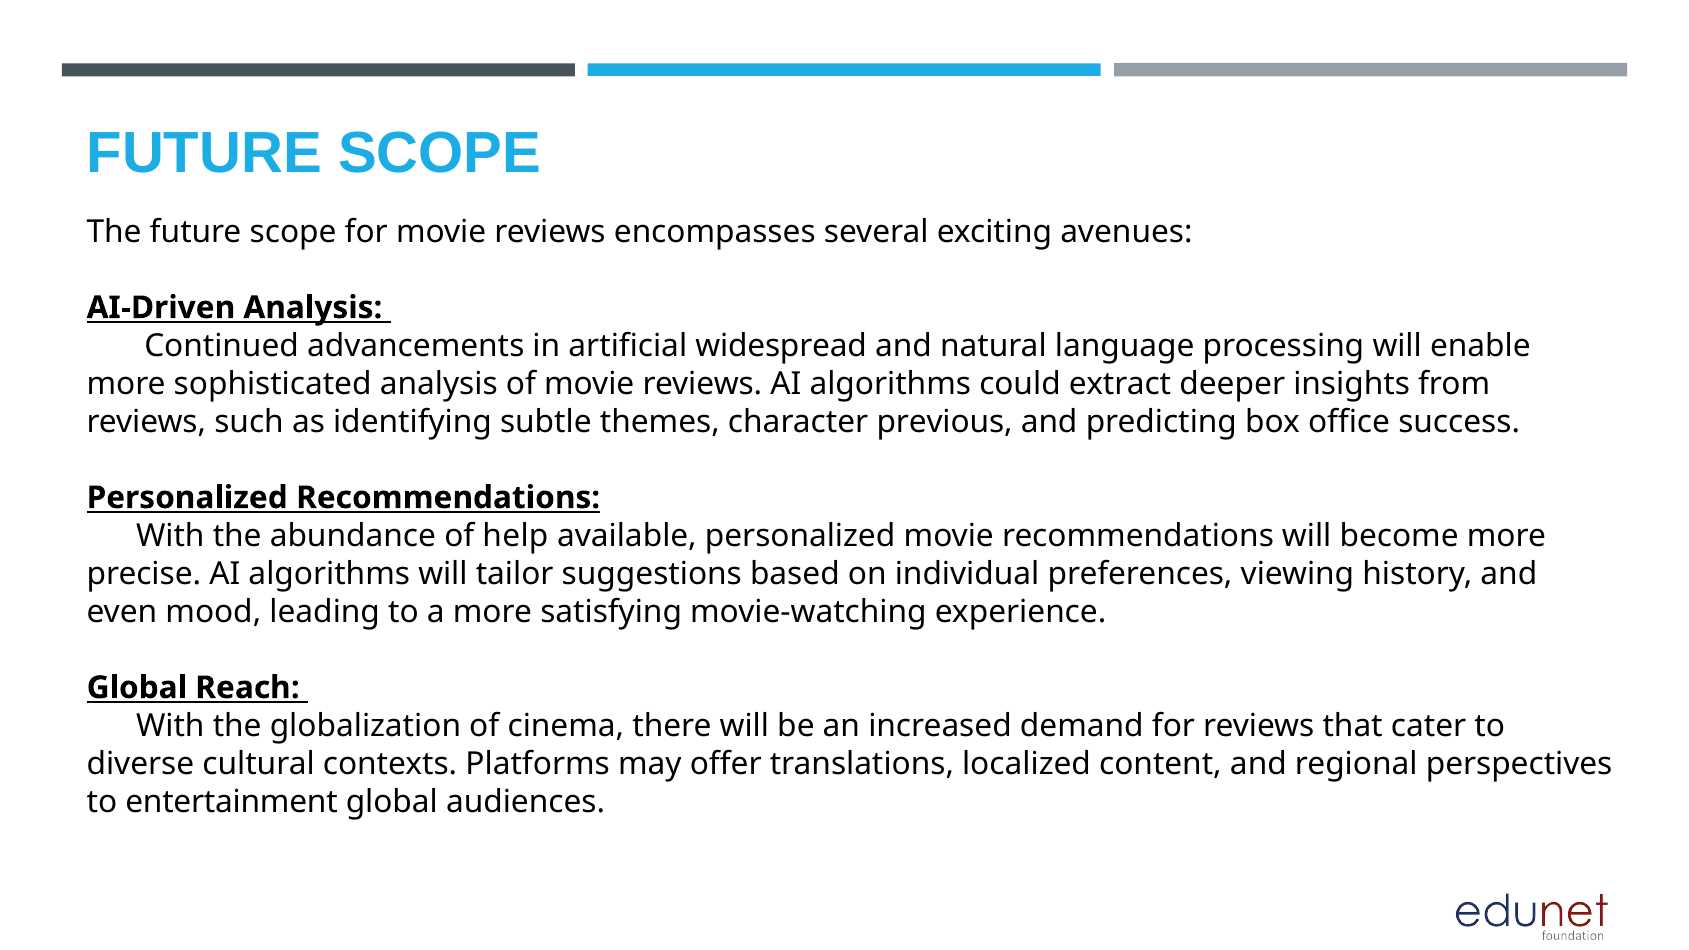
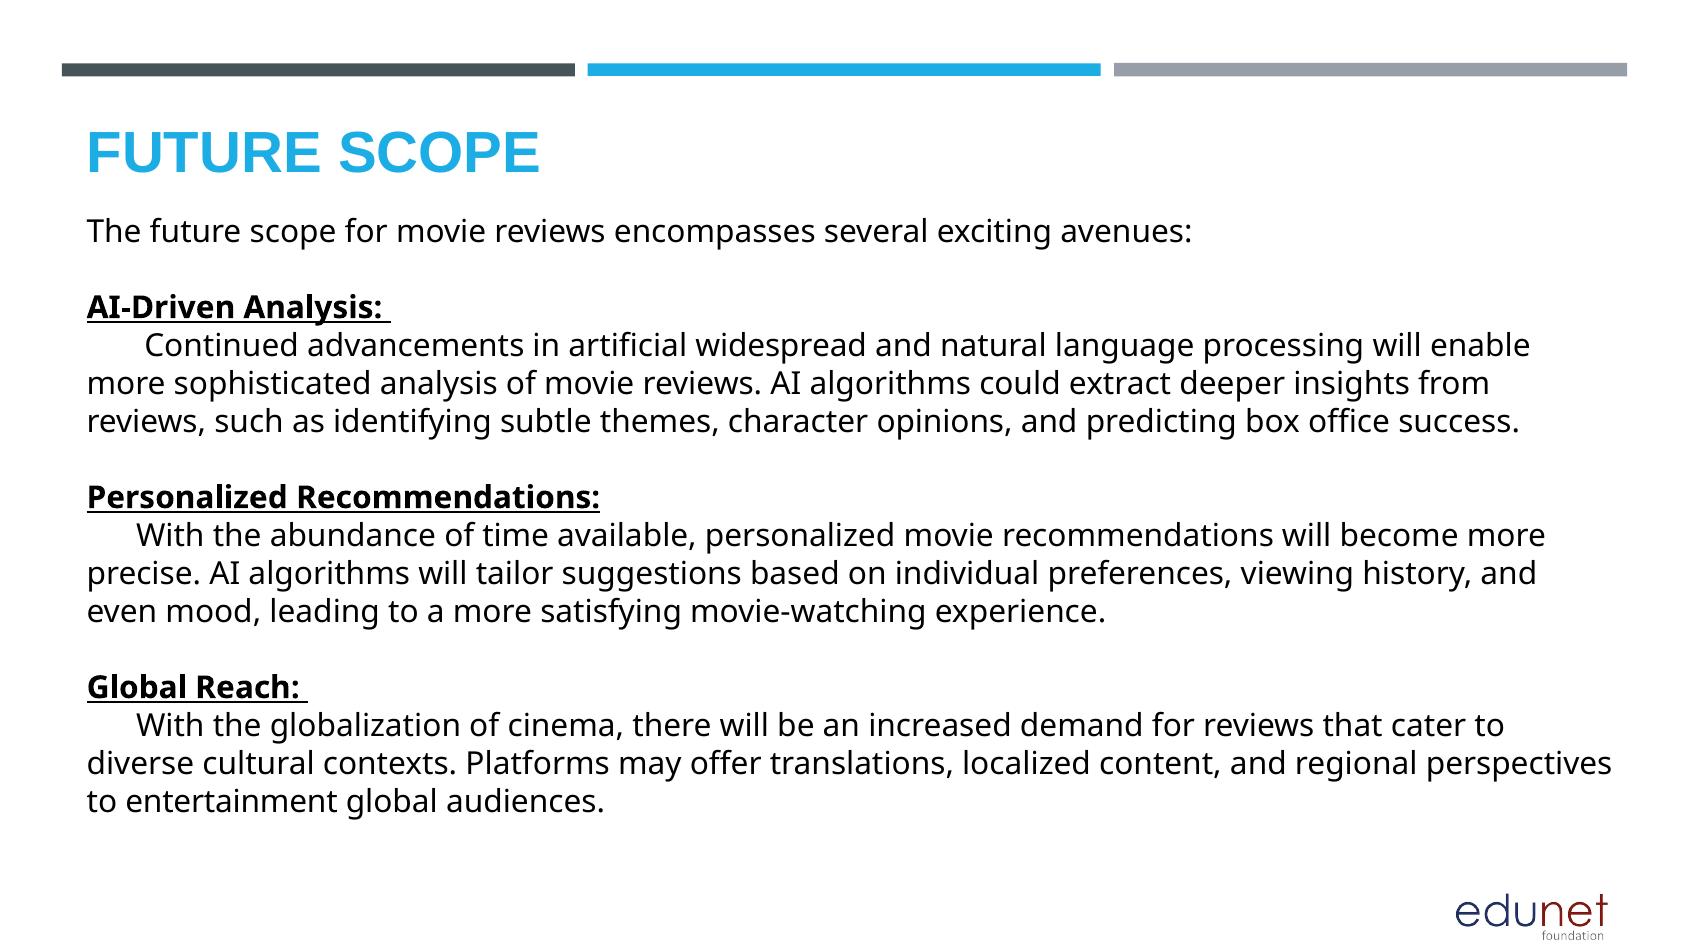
previous: previous -> opinions
help: help -> time
